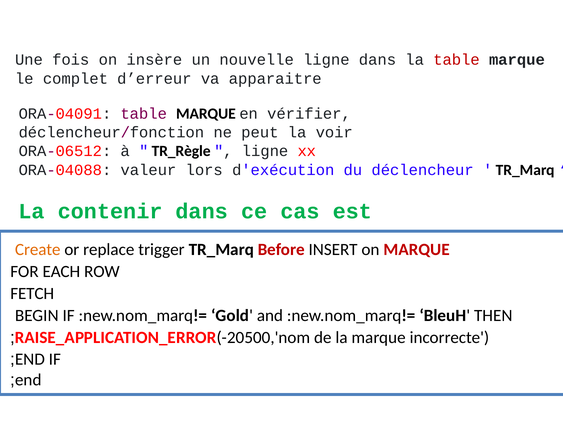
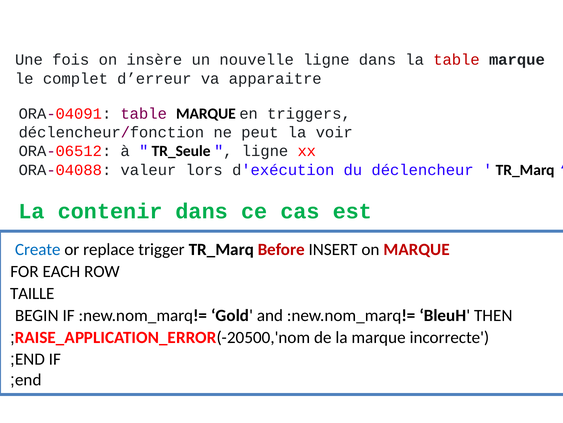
vérifier: vérifier -> triggers
TR_Règle: TR_Règle -> TR_Seule
Create colour: orange -> blue
FETCH: FETCH -> TAILLE
